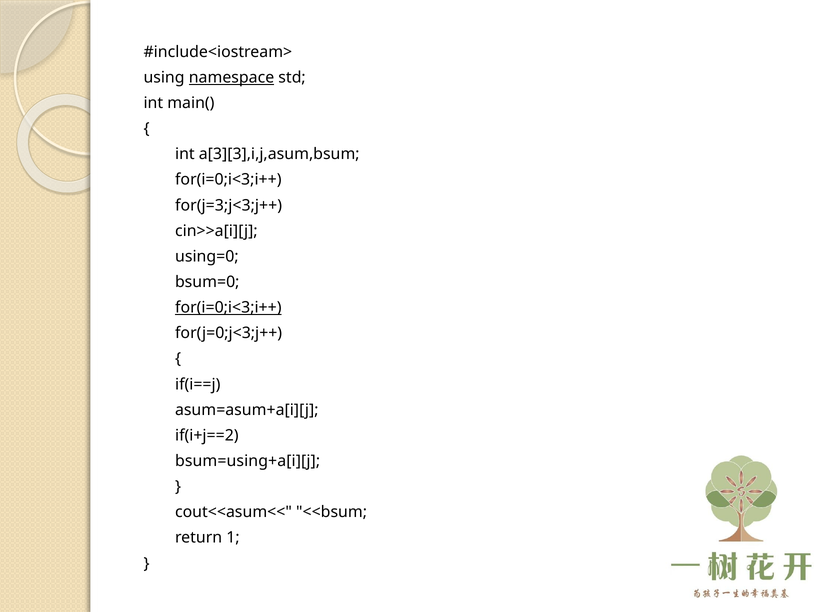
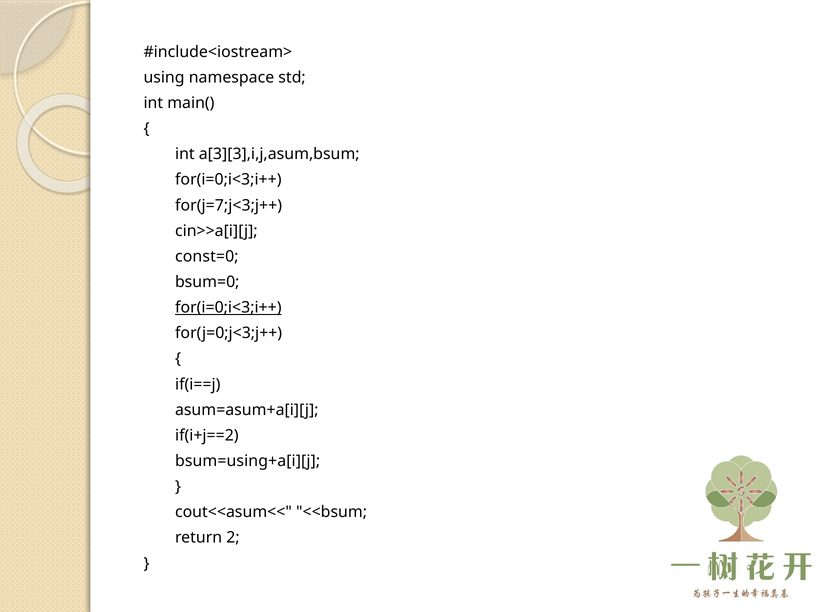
namespace underline: present -> none
for(j=3;j<3;j++: for(j=3;j<3;j++ -> for(j=7;j<3;j++
using=0: using=0 -> const=0
1: 1 -> 2
